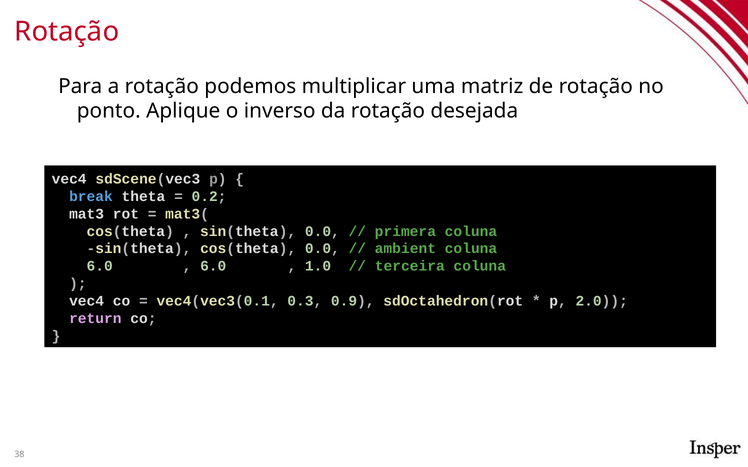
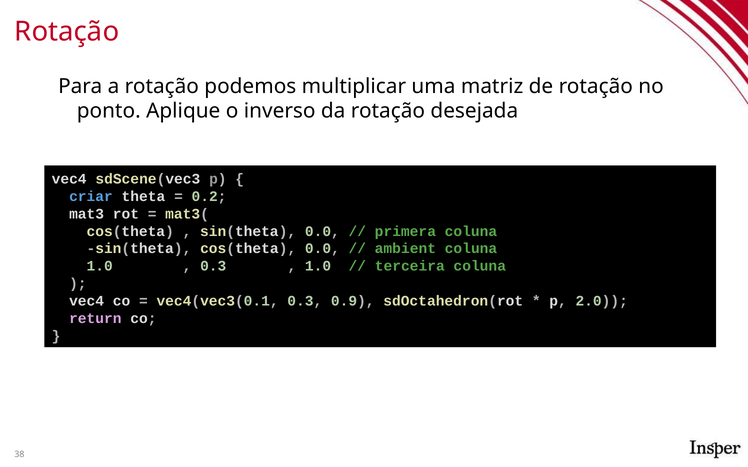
break: break -> criar
6.0 at (100, 266): 6.0 -> 1.0
6.0 at (213, 266): 6.0 -> 0.3
